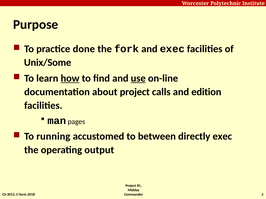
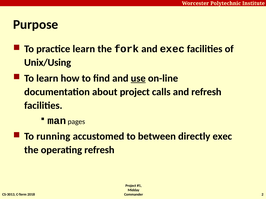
practice done: done -> learn
Unix/Some: Unix/Some -> Unix/Using
how underline: present -> none
and edition: edition -> refresh
operating output: output -> refresh
